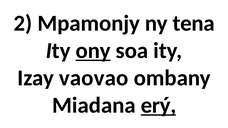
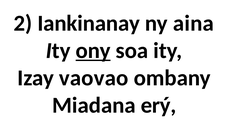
Mpamonjy: Mpamonjy -> Iankinanay
tena: tena -> aina
erý underline: present -> none
